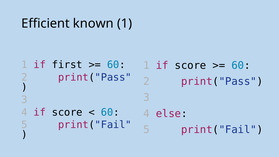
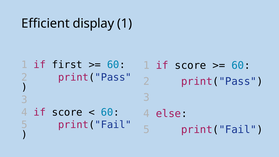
known: known -> display
